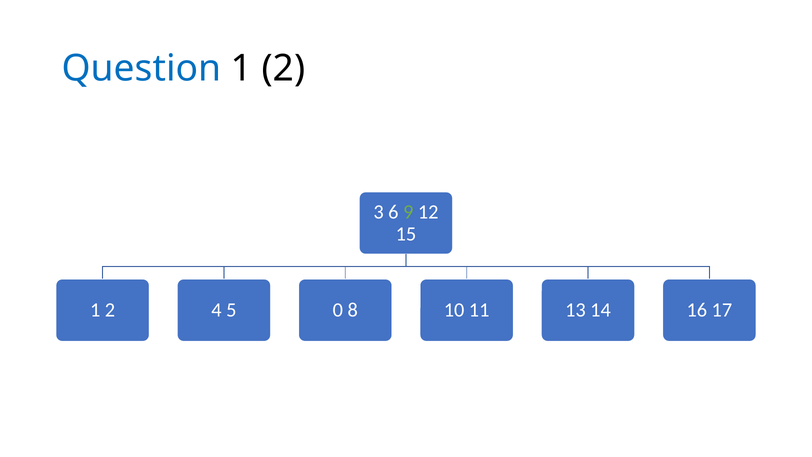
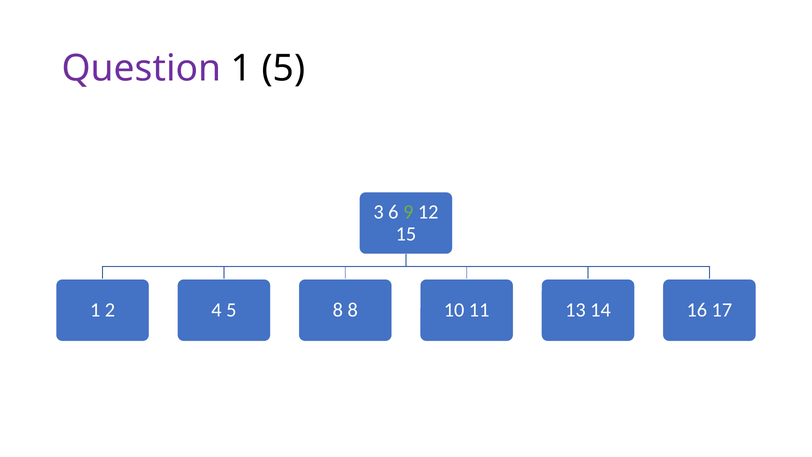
Question colour: blue -> purple
2 at (284, 68): 2 -> 5
0 at (338, 310): 0 -> 8
